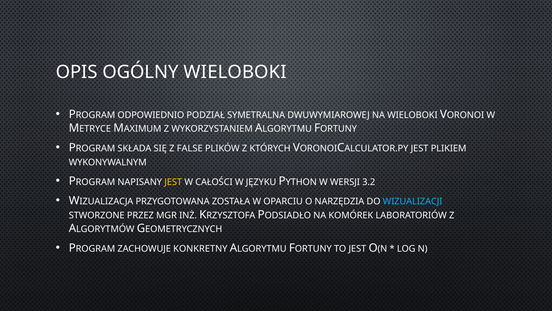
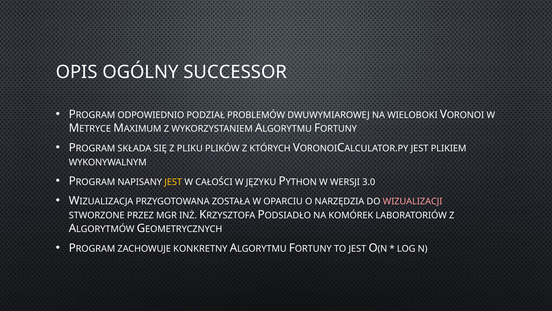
OGÓLNY WIELOBOKI: WIELOBOKI -> SUCCESSOR
SYMETRALNA: SYMETRALNA -> PROBLEMÓW
FALSE: FALSE -> PLIKU
3.2: 3.2 -> 3.0
WIZUALIZACJI colour: light blue -> pink
